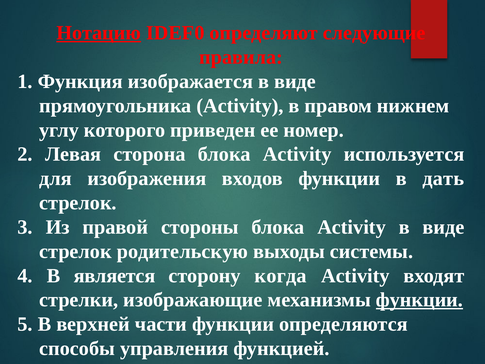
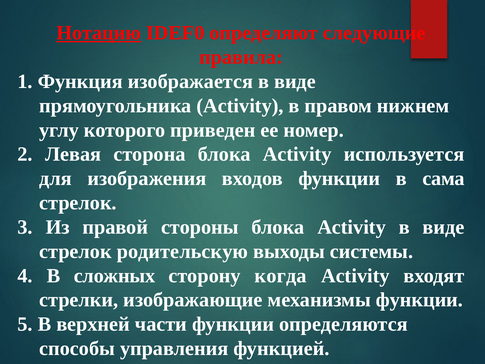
дать: дать -> сама
является: является -> сложных
функции at (419, 300) underline: present -> none
